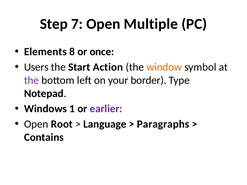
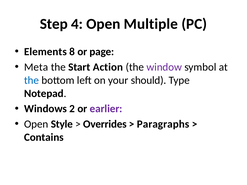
7: 7 -> 4
once: once -> page
Users: Users -> Meta
window colour: orange -> purple
the at (32, 80) colour: purple -> blue
border: border -> should
1: 1 -> 2
Root: Root -> Style
Language: Language -> Overrides
